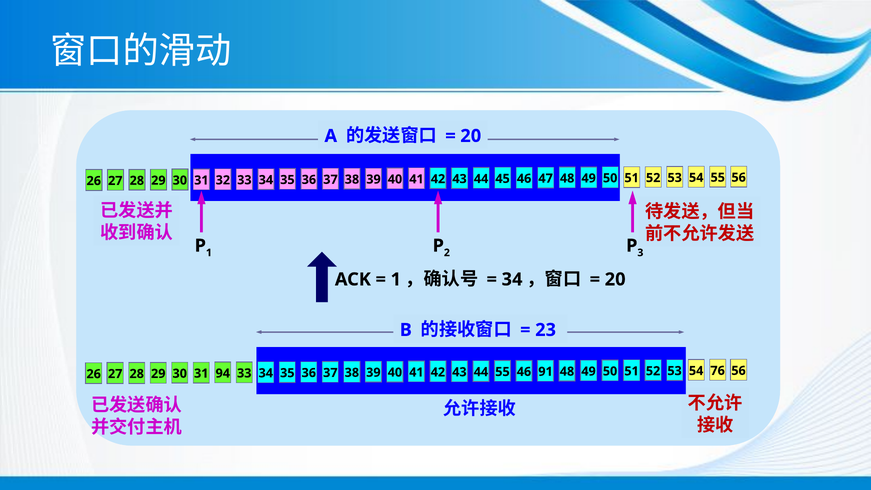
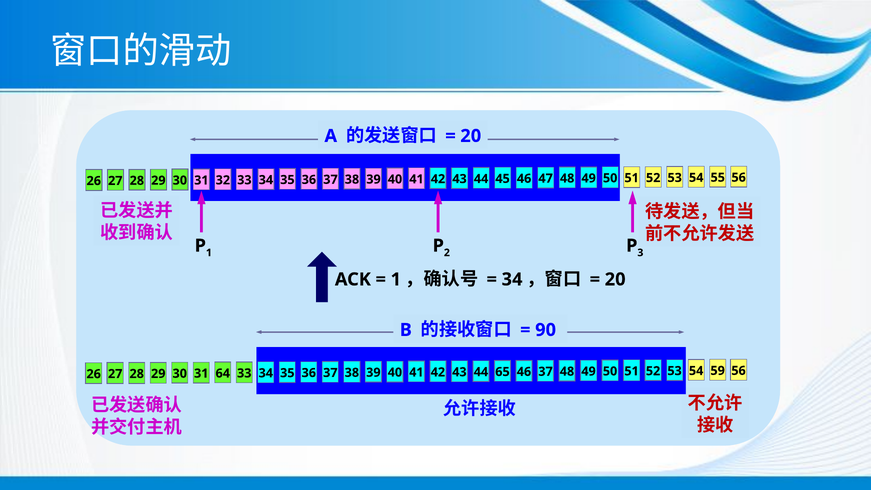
23: 23 -> 90
94: 94 -> 64
44 55: 55 -> 65
46 91: 91 -> 37
76: 76 -> 59
